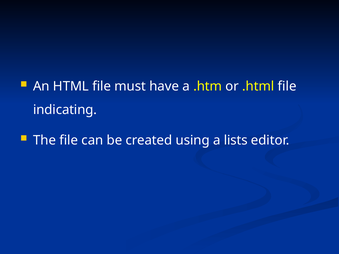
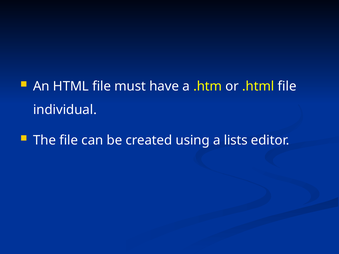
indicating: indicating -> individual
